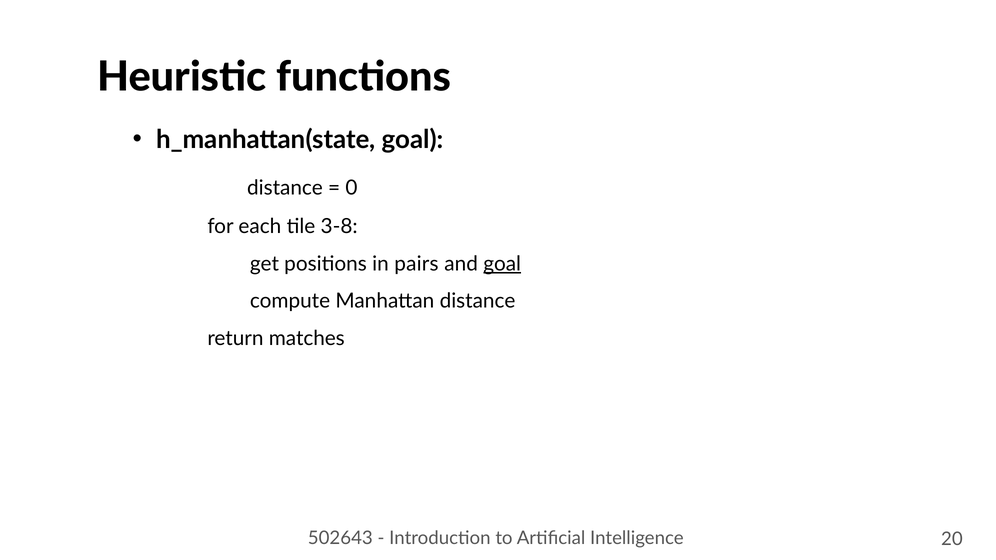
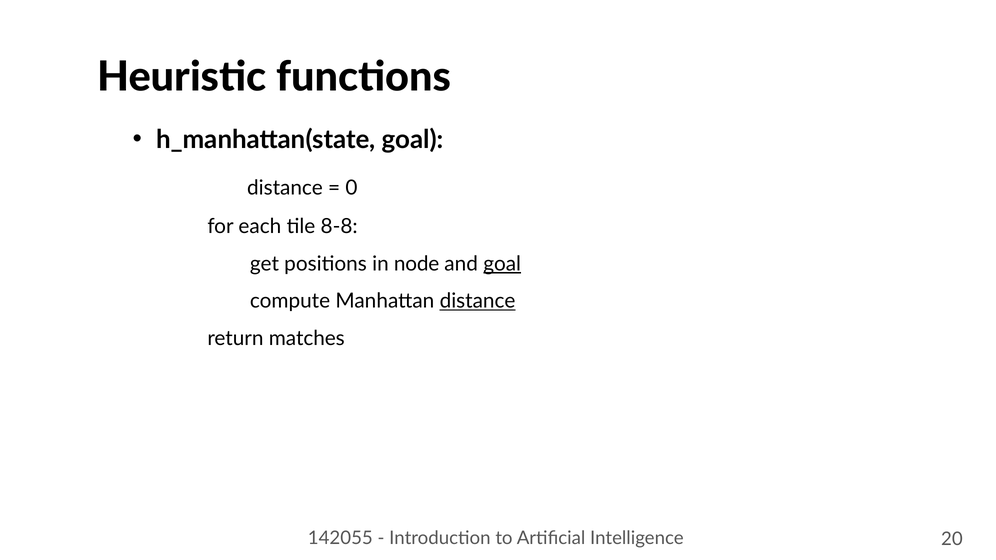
3-8: 3-8 -> 8-8
pairs: pairs -> node
distance at (478, 301) underline: none -> present
502643: 502643 -> 142055
